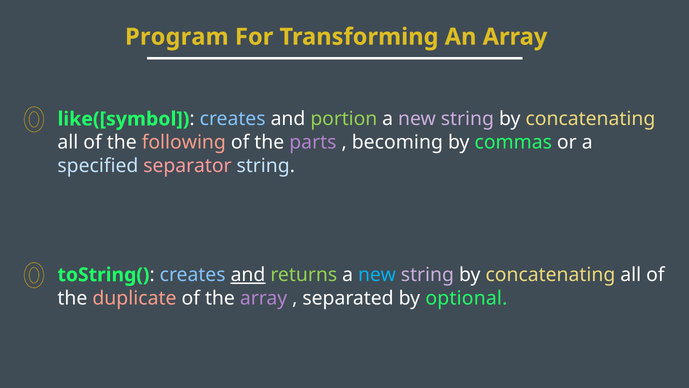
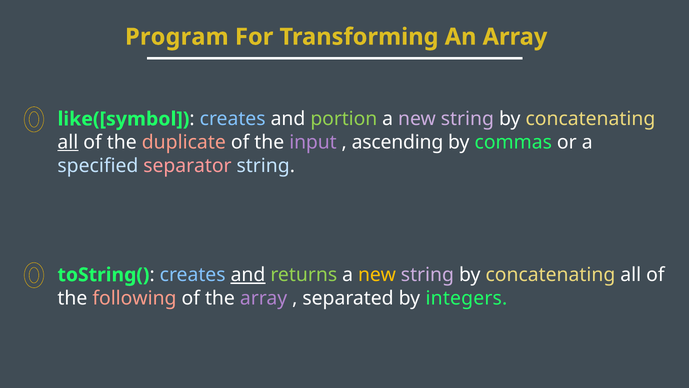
all at (68, 142) underline: none -> present
following: following -> duplicate
parts: parts -> input
becoming: becoming -> ascending
new at (377, 275) colour: light blue -> yellow
duplicate: duplicate -> following
optional: optional -> integers
